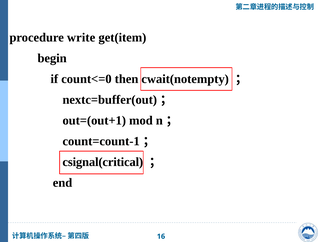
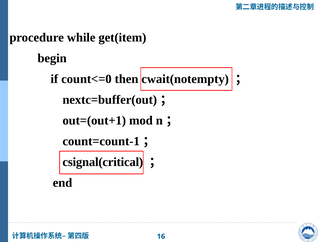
write: write -> while
